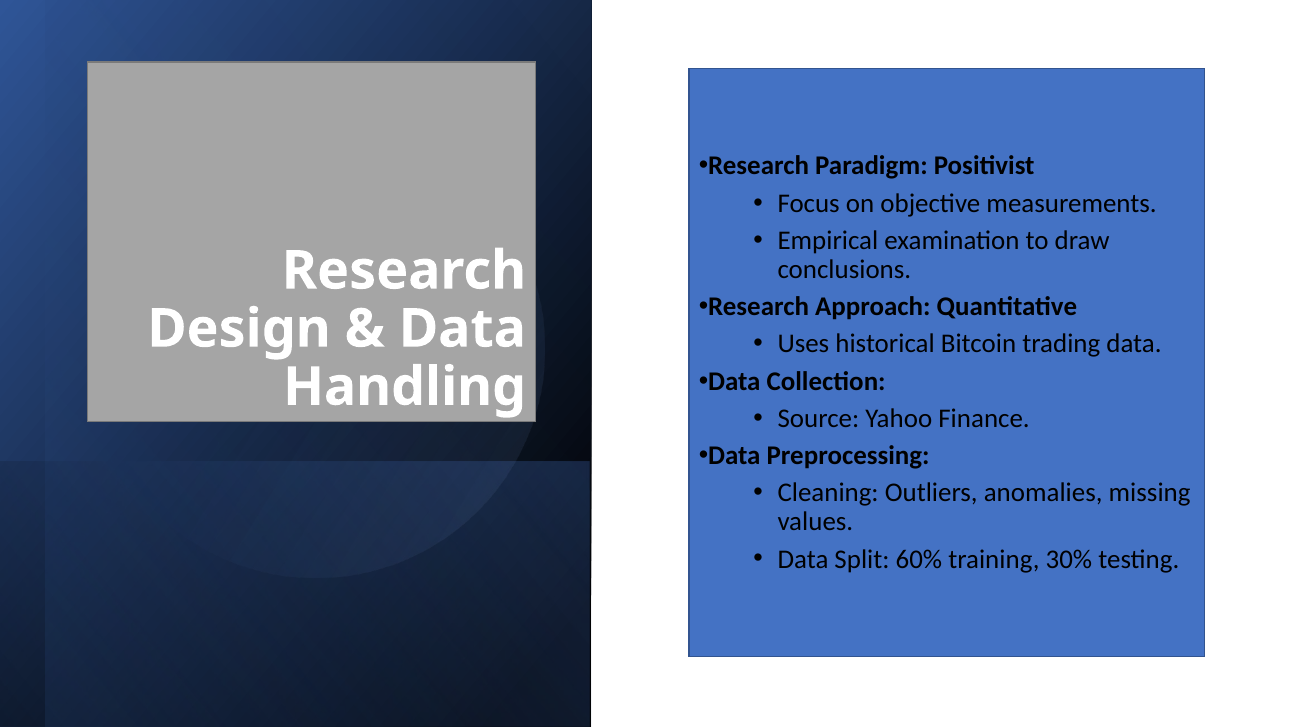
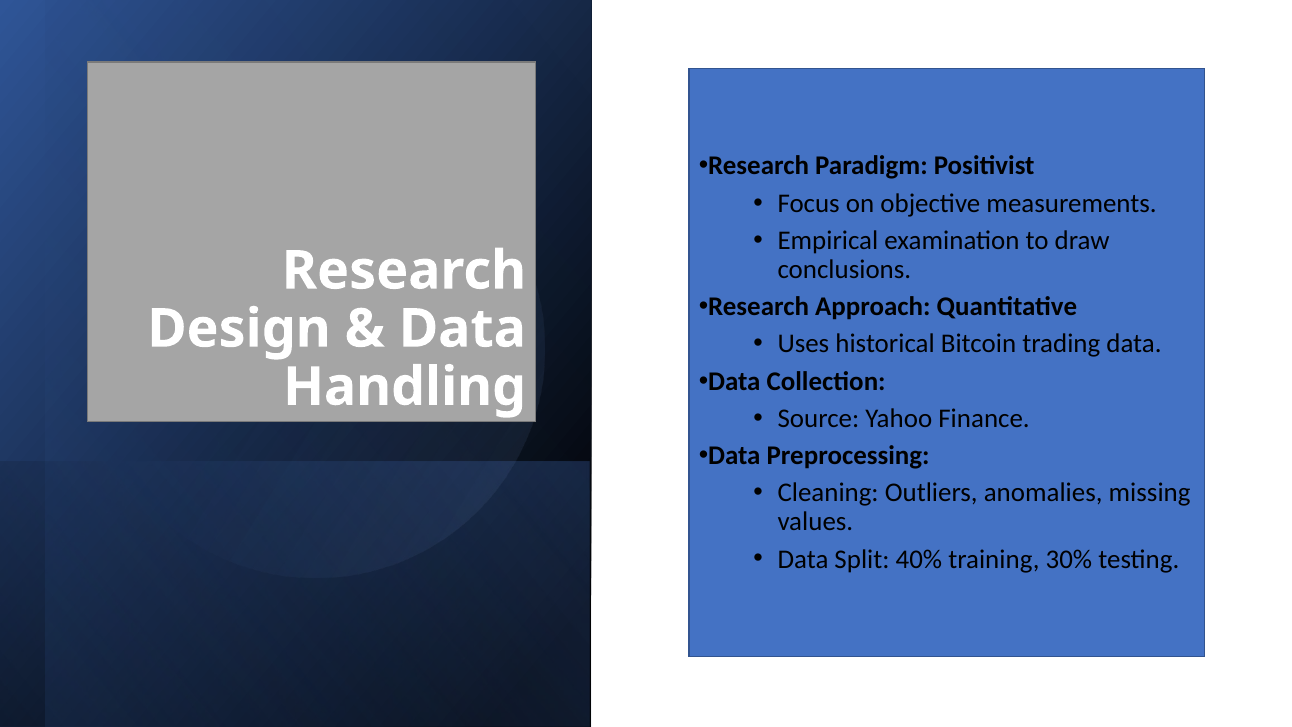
60%: 60% -> 40%
